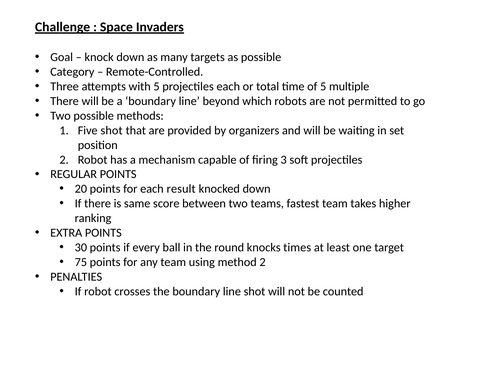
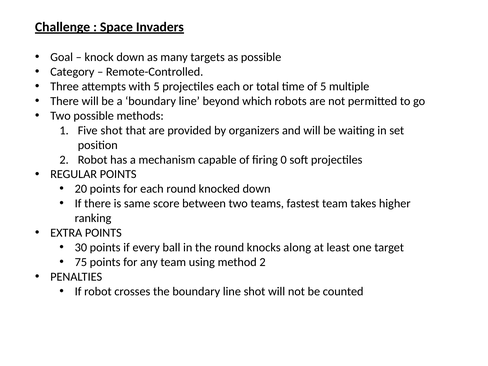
3: 3 -> 0
each result: result -> round
times: times -> along
